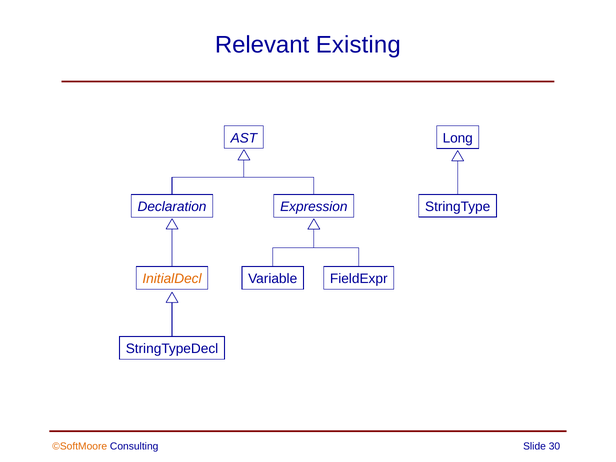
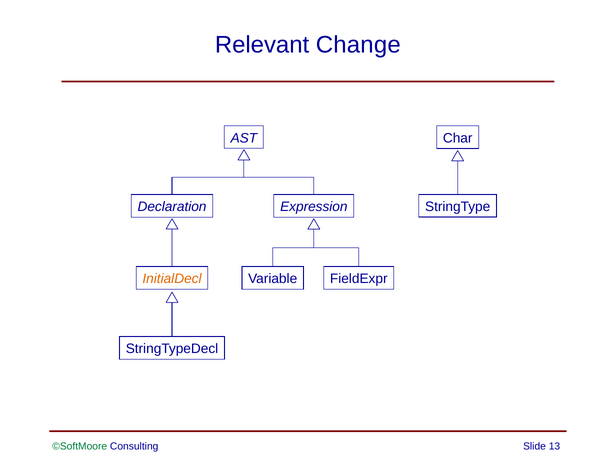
Existing: Existing -> Change
Long: Long -> Char
©SoftMoore colour: orange -> green
30: 30 -> 13
